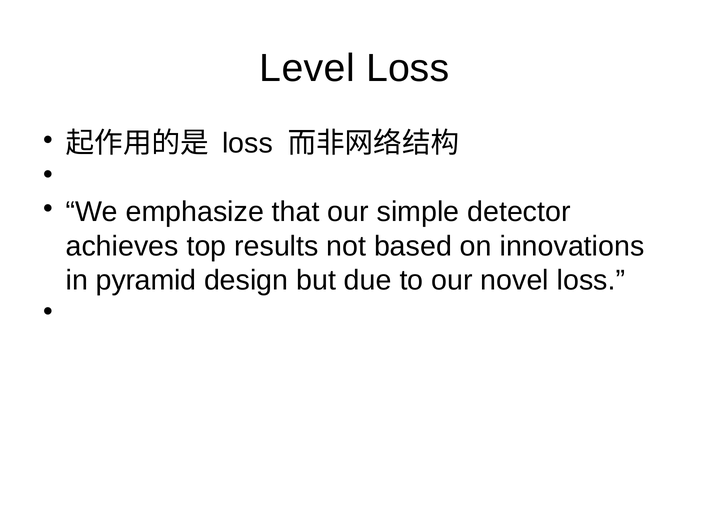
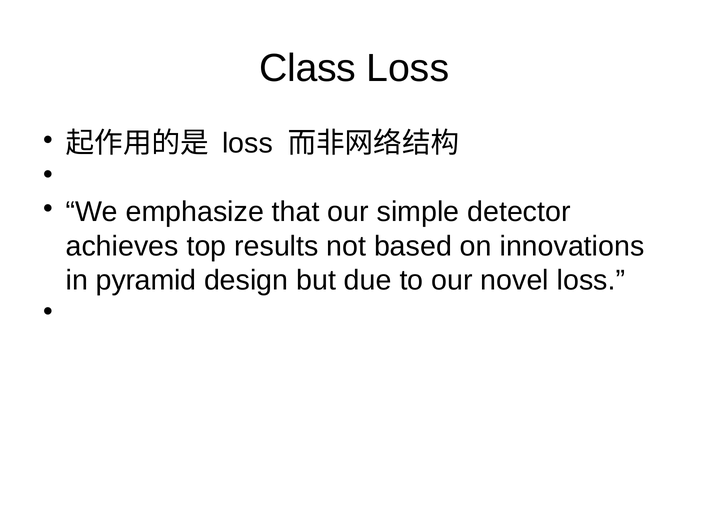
Level: Level -> Class
